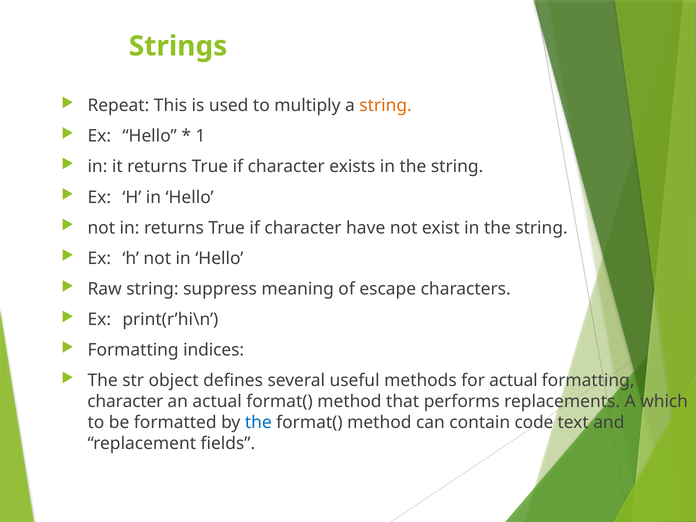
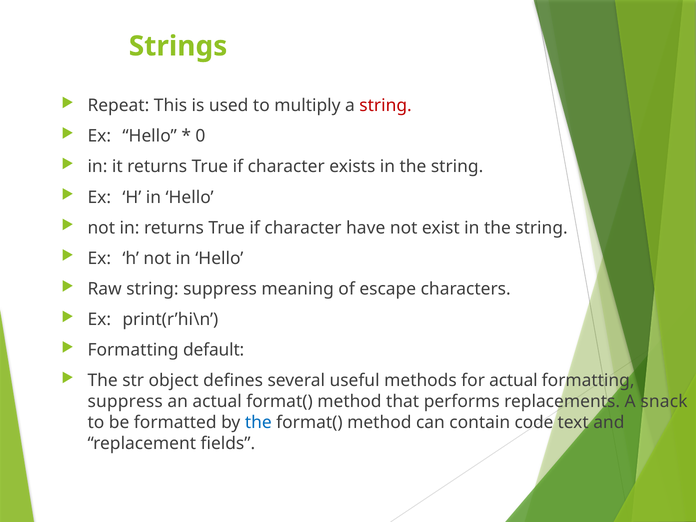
string at (386, 106) colour: orange -> red
1: 1 -> 0
indices: indices -> default
character at (125, 402): character -> suppress
which: which -> snack
